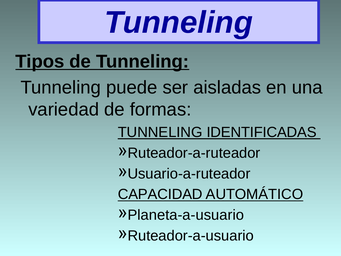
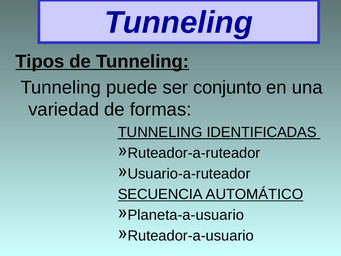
aisladas: aisladas -> conjunto
CAPACIDAD: CAPACIDAD -> SECUENCIA
